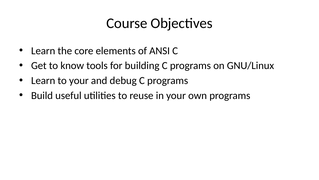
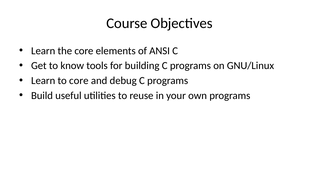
to your: your -> core
